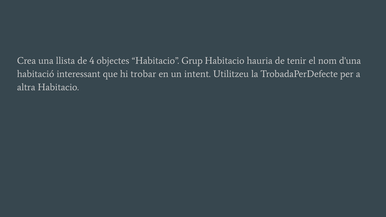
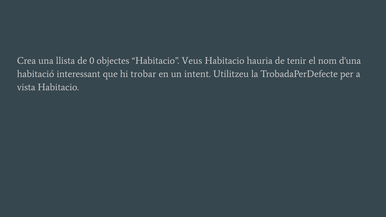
4: 4 -> 0
Grup: Grup -> Veus
altra: altra -> vista
